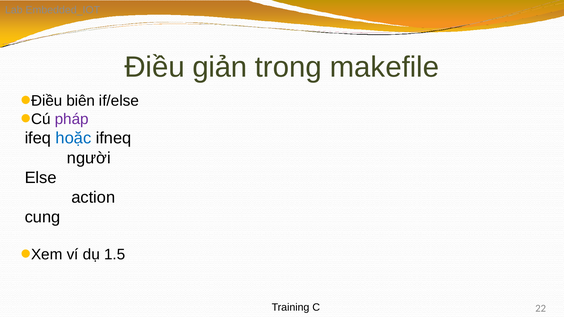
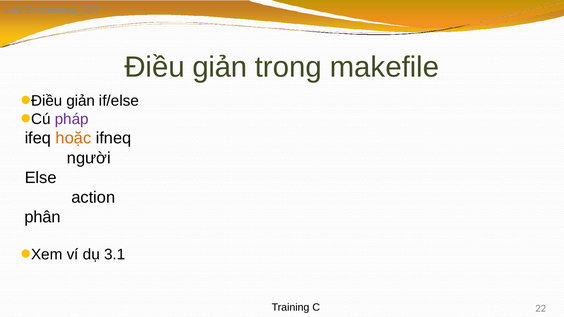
biên at (81, 101): biên -> giản
hoặc colour: blue -> orange
cung: cung -> phân
1.5: 1.5 -> 3.1
